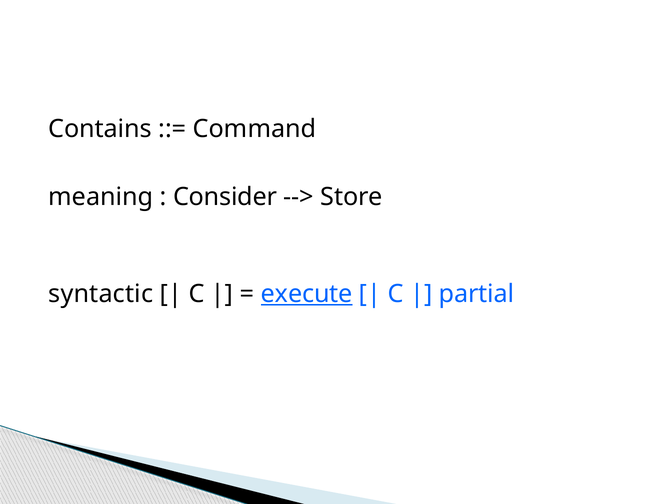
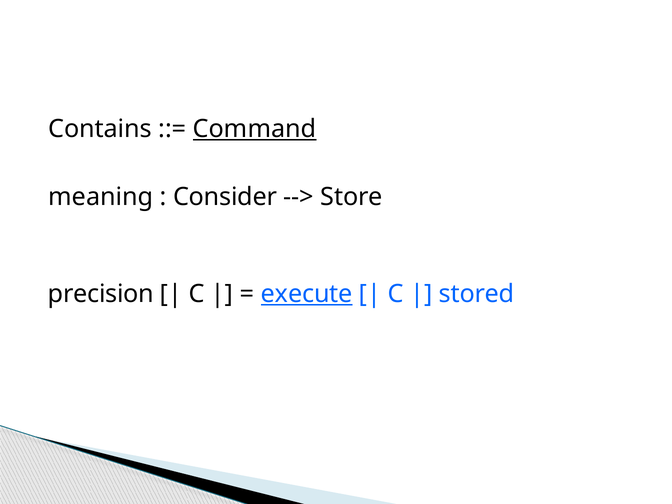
Command underline: none -> present
syntactic: syntactic -> precision
partial: partial -> stored
